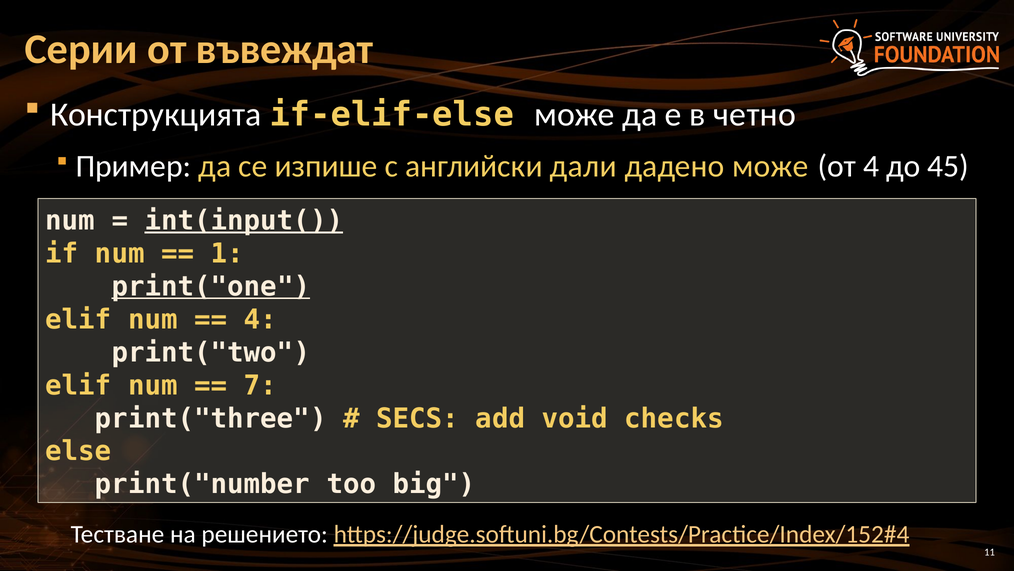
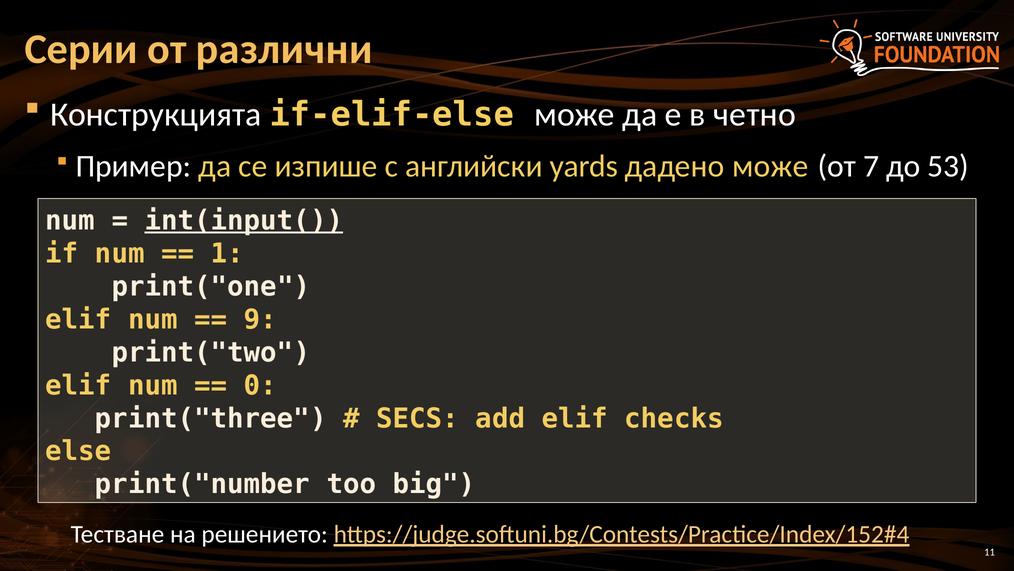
въвеждат: въвеждат -> различни
дали: дали -> yards
от 4: 4 -> 7
45: 45 -> 53
print("one underline: present -> none
4 at (260, 319): 4 -> 9
7: 7 -> 0
add void: void -> elif
